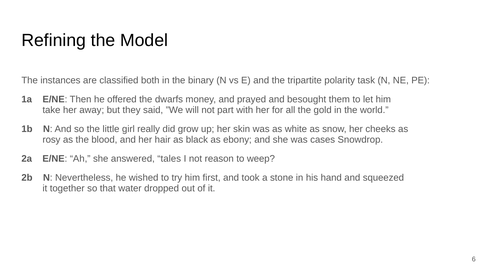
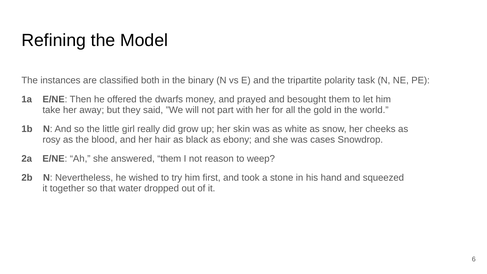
answered tales: tales -> them
